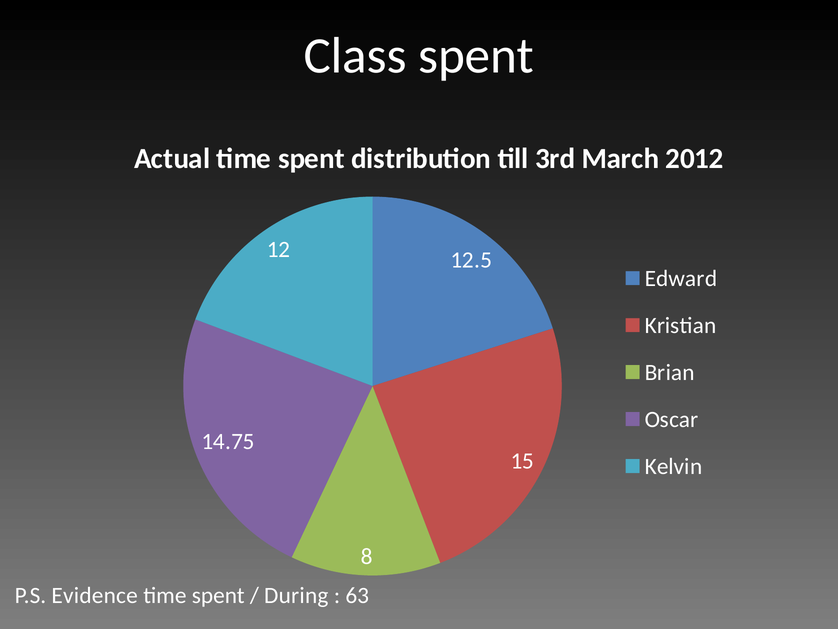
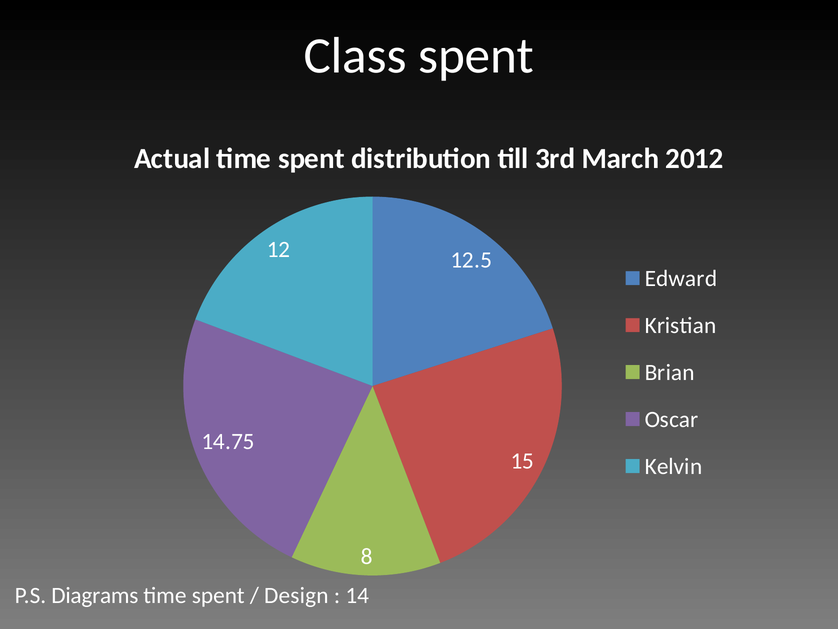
Evidence: Evidence -> Diagrams
During: During -> Design
63: 63 -> 14
